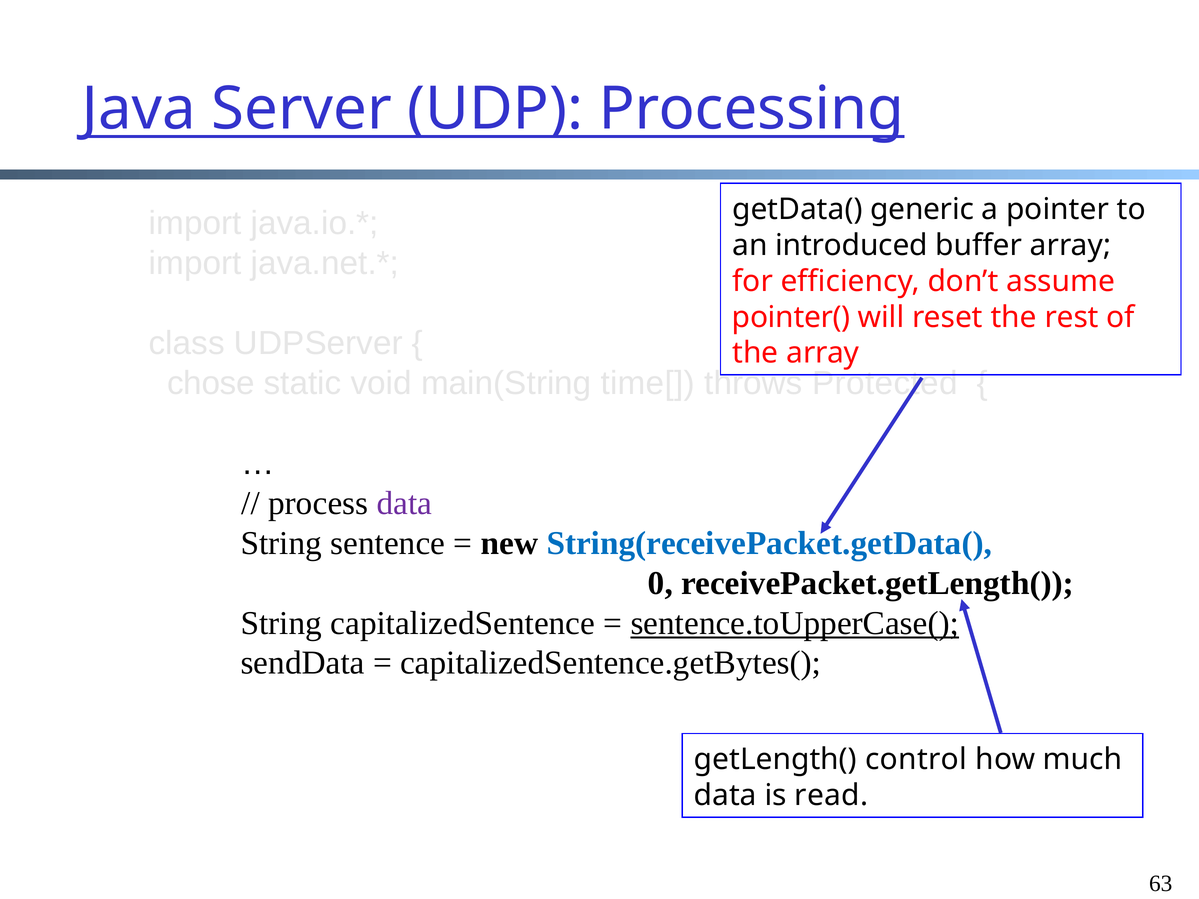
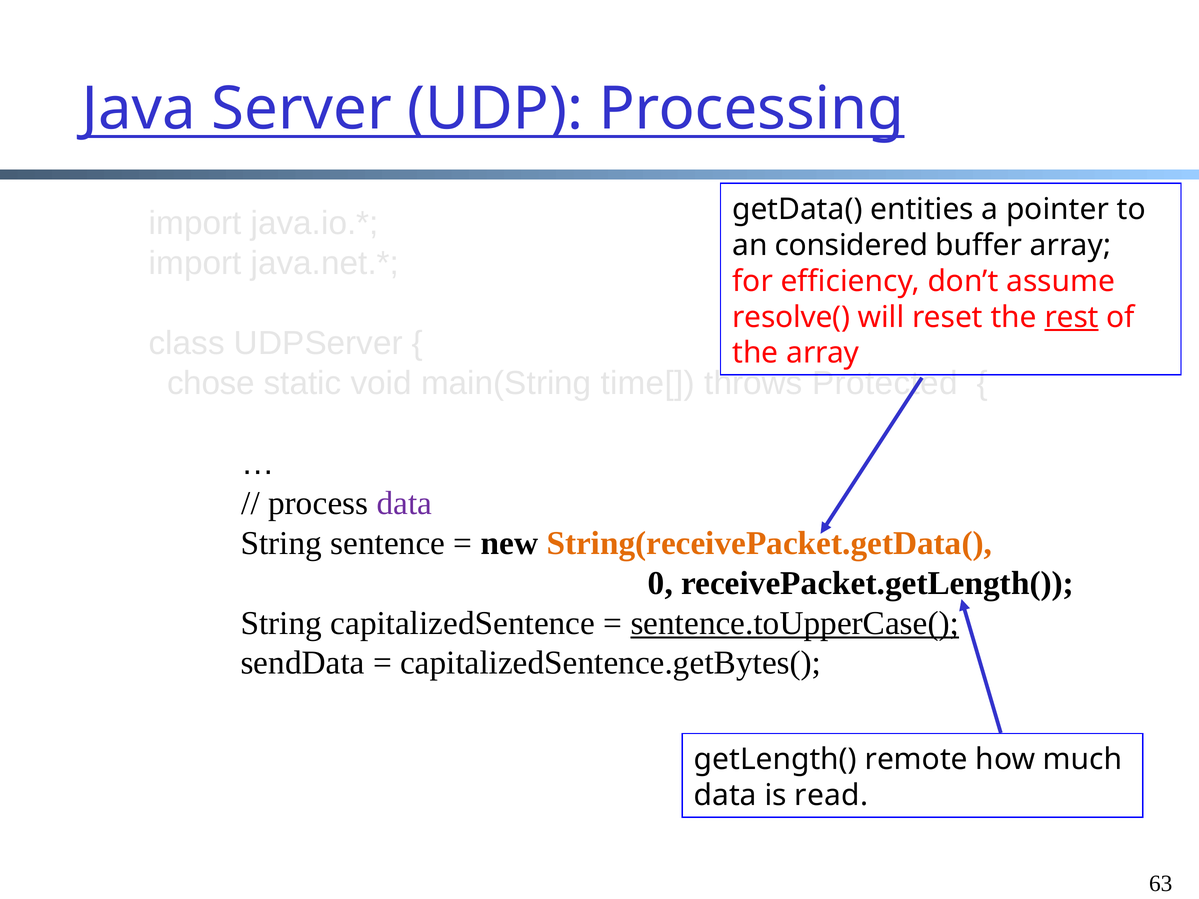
generic: generic -> entities
introduced: introduced -> considered
pointer(: pointer( -> resolve(
rest underline: none -> present
String(receivePacket.getData( colour: blue -> orange
control: control -> remote
